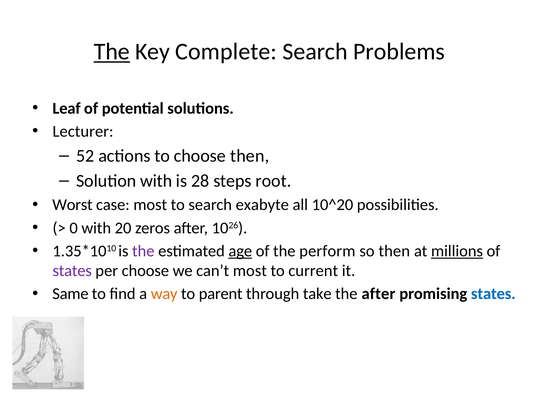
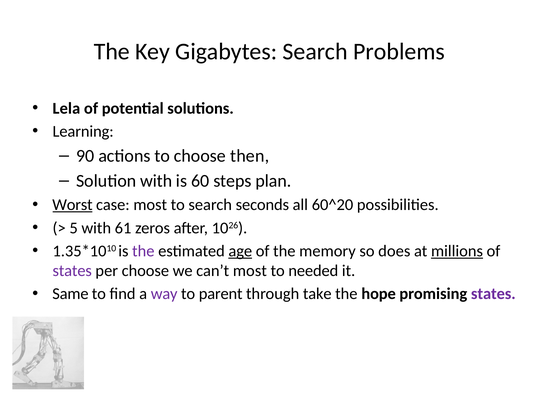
The at (112, 52) underline: present -> none
Complete: Complete -> Gigabytes
Leaf: Leaf -> Lela
Lecturer: Lecturer -> Learning
52: 52 -> 90
28: 28 -> 60
root: root -> plan
Worst underline: none -> present
exabyte: exabyte -> seconds
10^20: 10^20 -> 60^20
0: 0 -> 5
20: 20 -> 61
perform: perform -> memory
so then: then -> does
current: current -> needed
way colour: orange -> purple
the after: after -> hope
states at (493, 293) colour: blue -> purple
